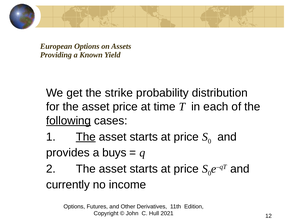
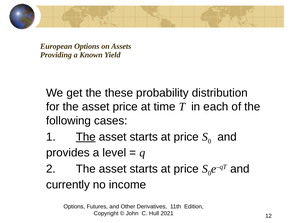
strike: strike -> these
following underline: present -> none
buys: buys -> level
